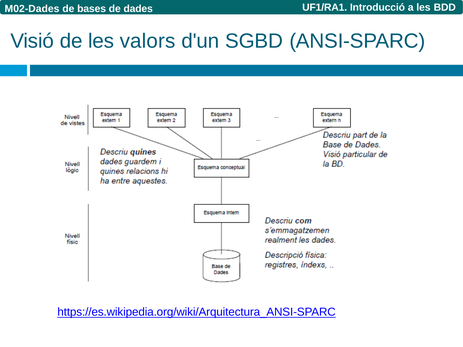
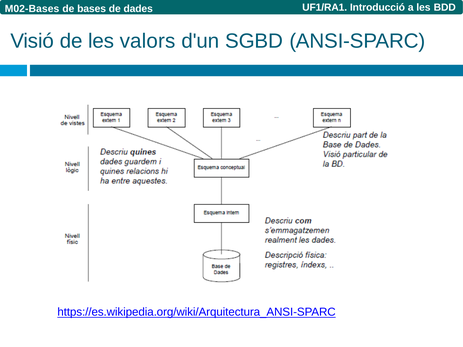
M02-Dades: M02-Dades -> M02-Bases
